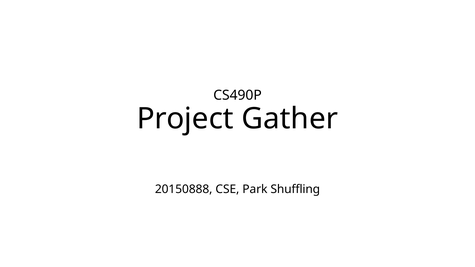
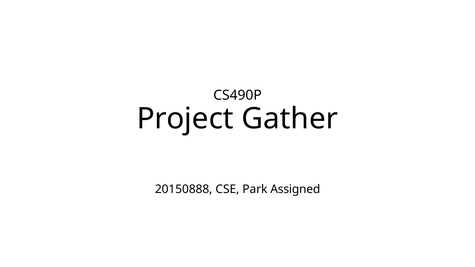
Shuffling: Shuffling -> Assigned
